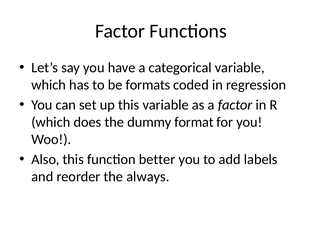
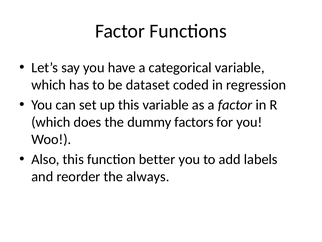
formats: formats -> dataset
format: format -> factors
